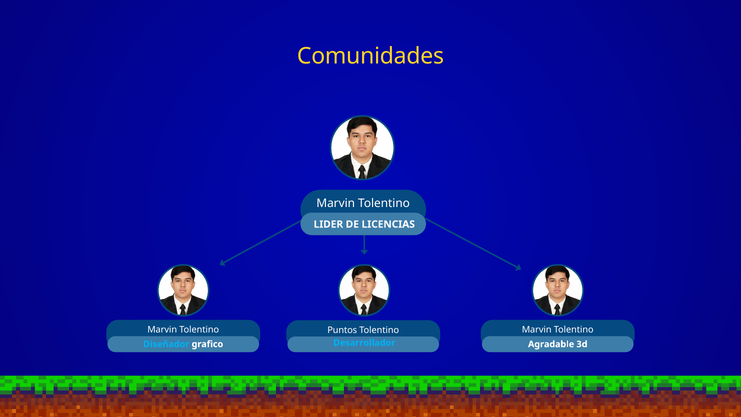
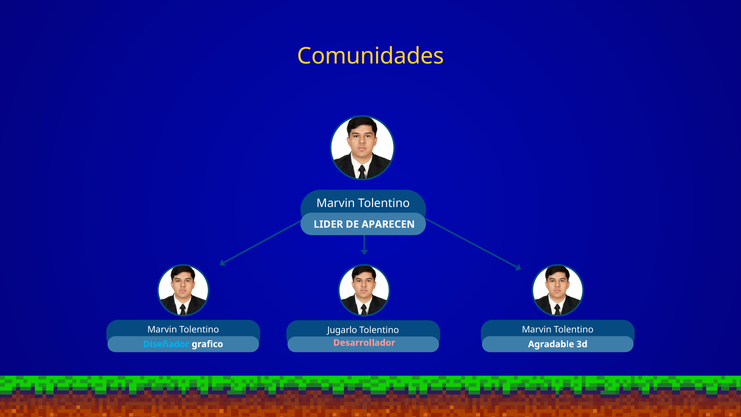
LICENCIAS: LICENCIAS -> APARECEN
Puntos: Puntos -> Jugarlo
Desarrollador colour: light blue -> pink
